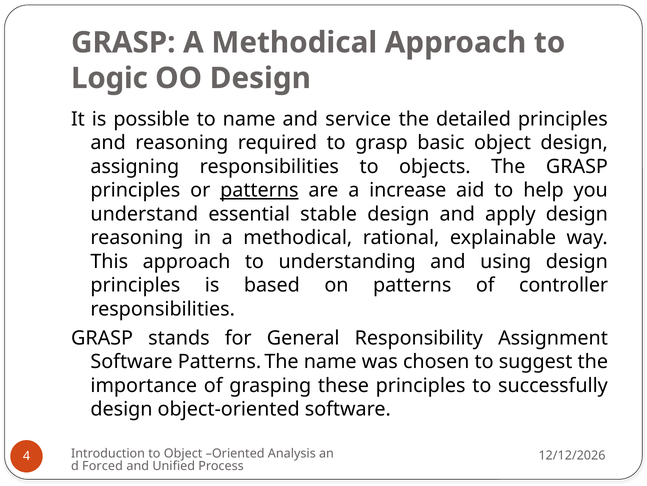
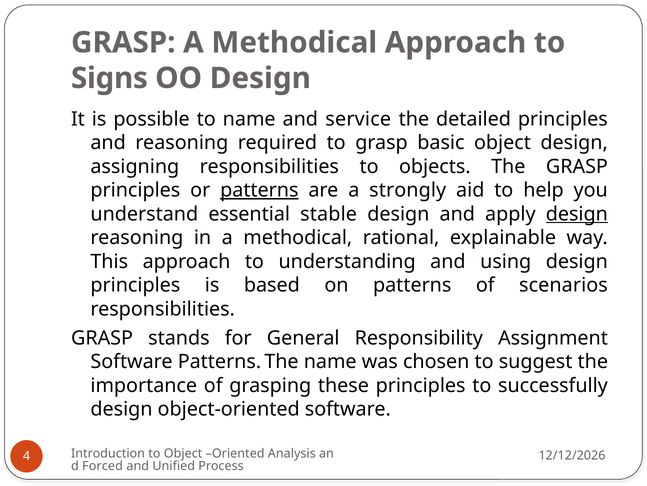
Logic: Logic -> Signs
increase: increase -> strongly
design at (577, 214) underline: none -> present
controller: controller -> scenarios
